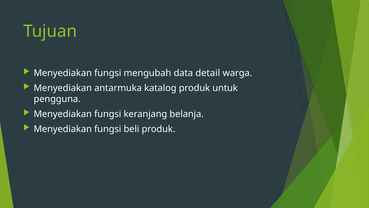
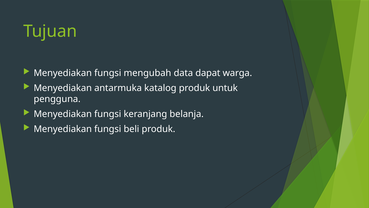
detail: detail -> dapat
